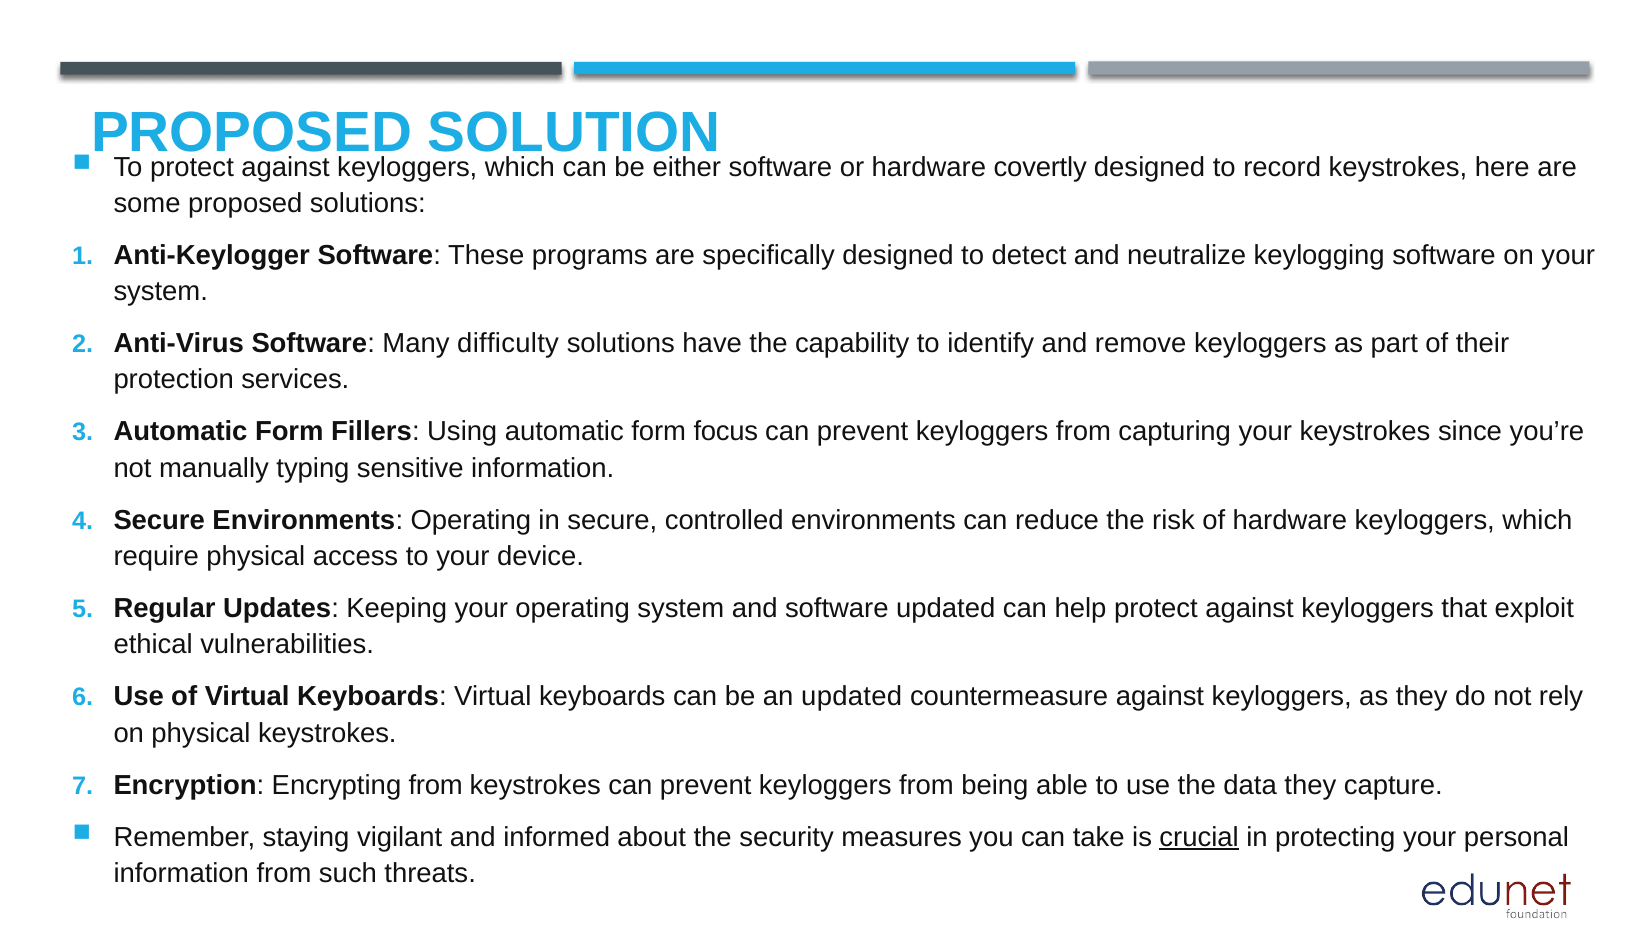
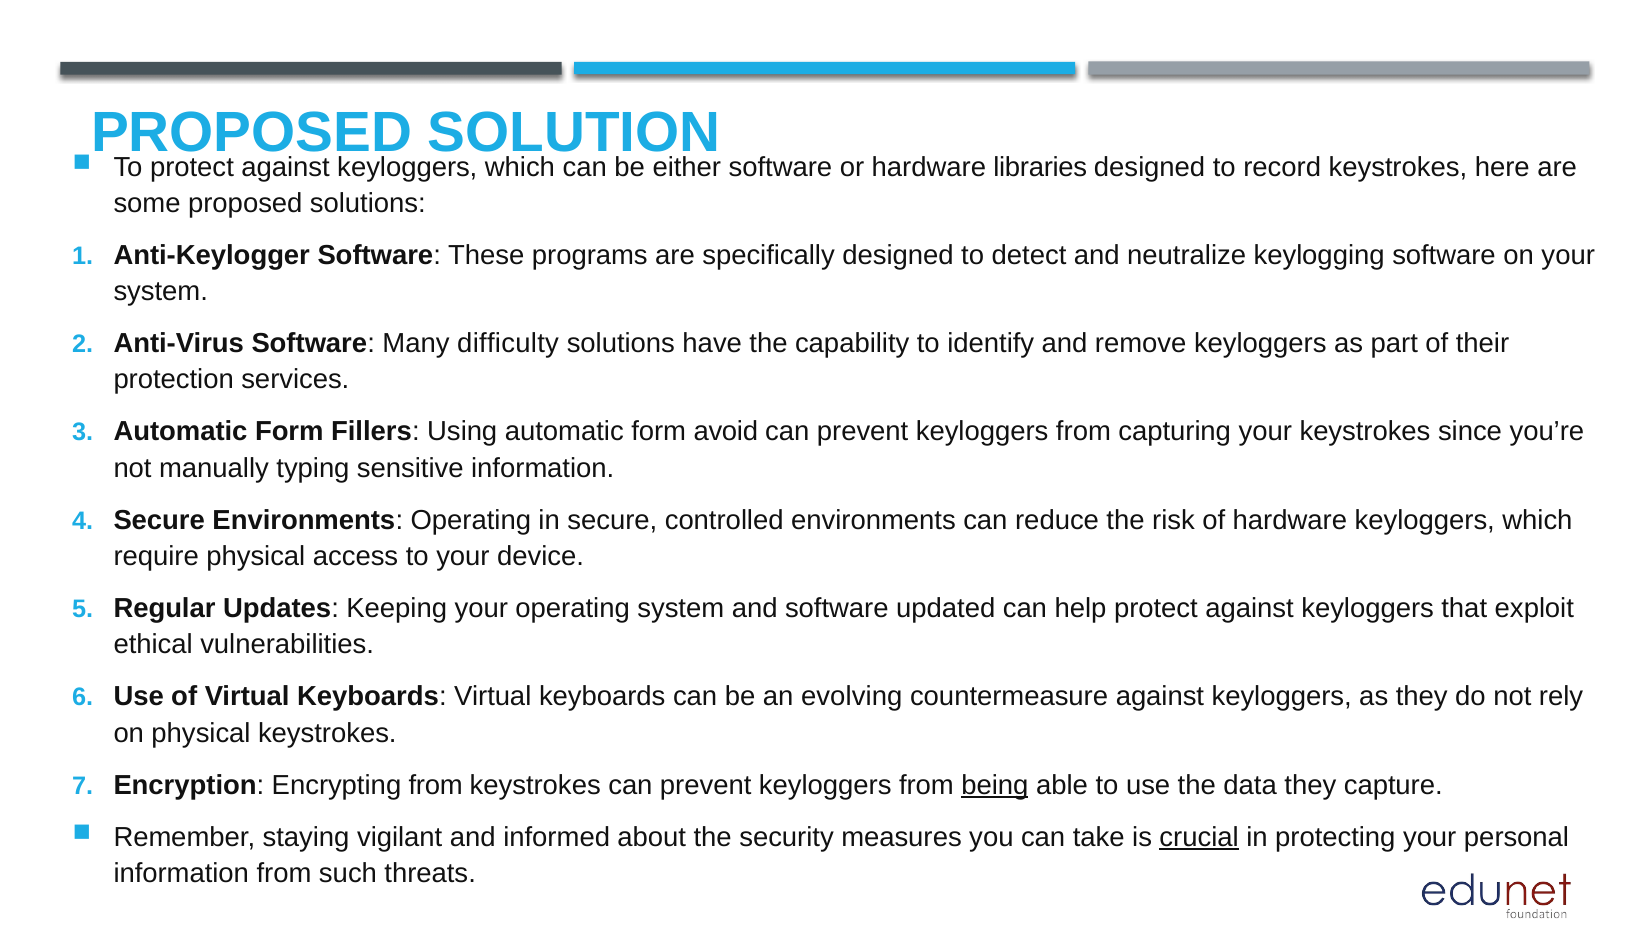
covertly: covertly -> libraries
focus: focus -> avoid
an updated: updated -> evolving
being underline: none -> present
